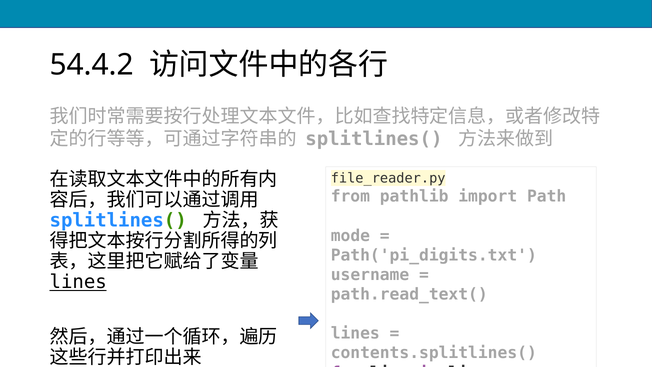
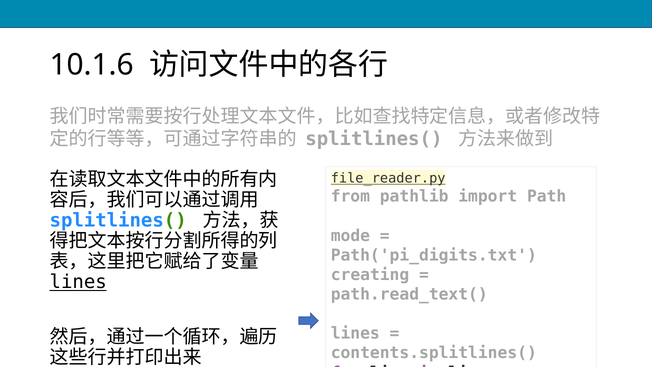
54.4.2: 54.4.2 -> 10.1.6
file_reader.py underline: none -> present
username: username -> creating
